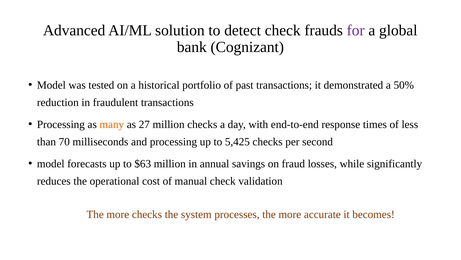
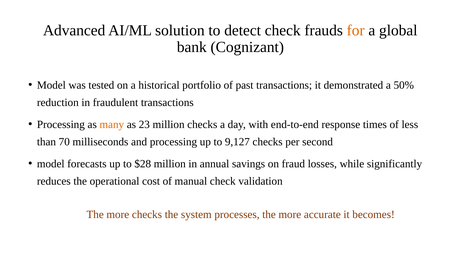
for colour: purple -> orange
27: 27 -> 23
5,425: 5,425 -> 9,127
$63: $63 -> $28
